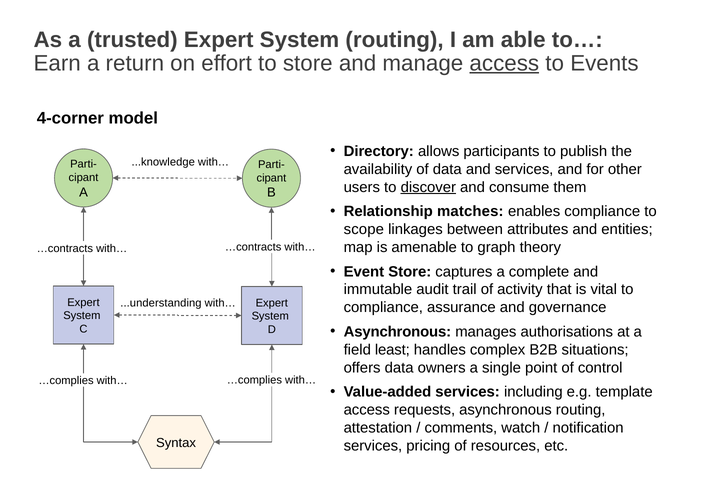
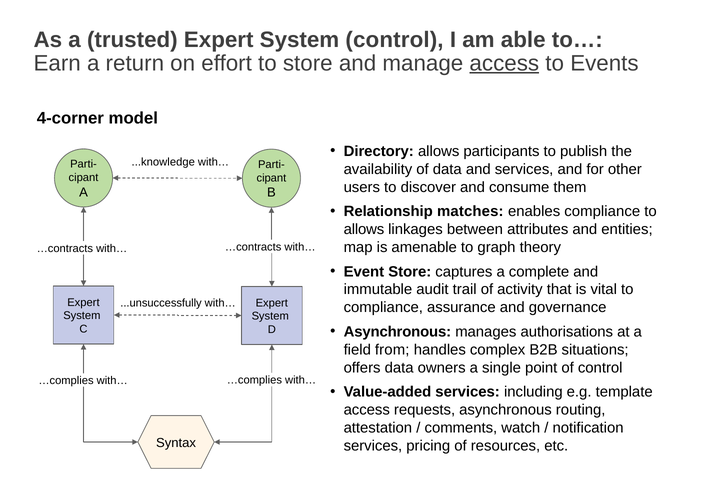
System routing: routing -> control
discover underline: present -> none
scope at (364, 230): scope -> allows
...understanding: ...understanding -> ...unsuccessfully
least: least -> from
